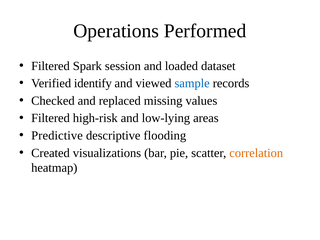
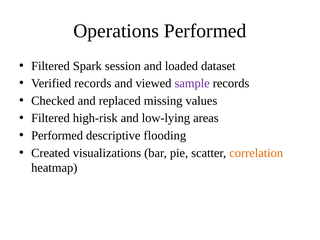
Verified identify: identify -> records
sample colour: blue -> purple
Predictive at (57, 136): Predictive -> Performed
